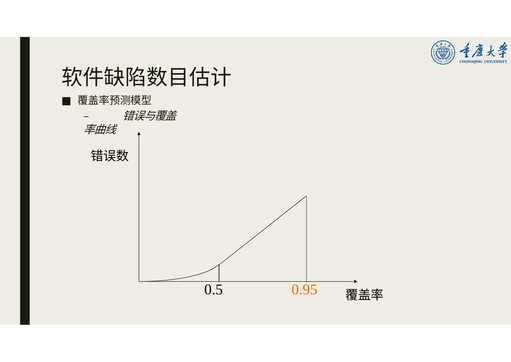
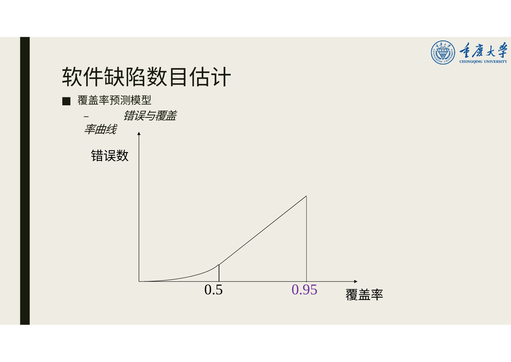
0.95 colour: orange -> purple
